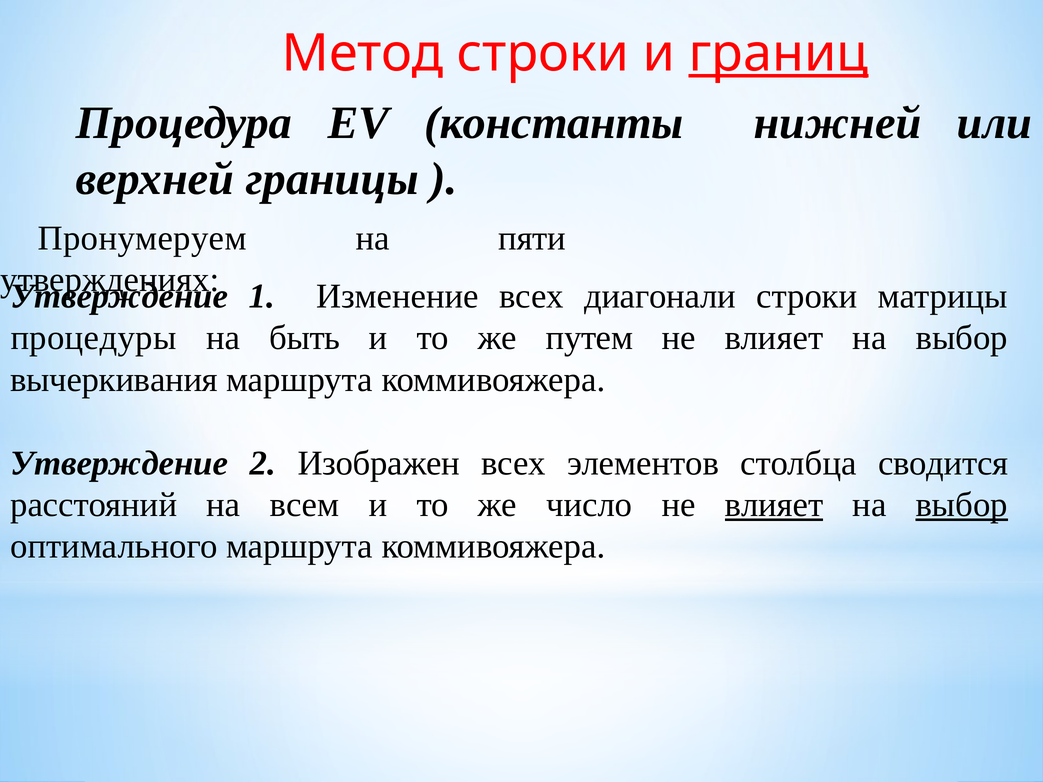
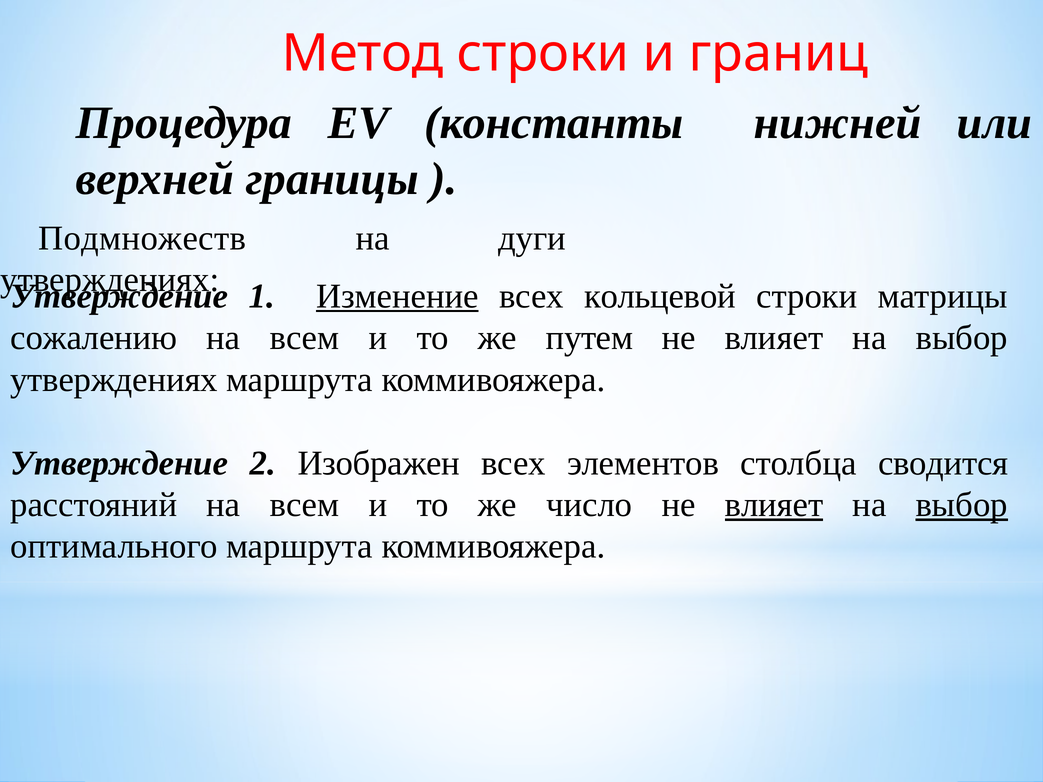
границ underline: present -> none
Пронумеруем: Пронумеруем -> Подмножеств
пяти: пяти -> дуги
Изменение underline: none -> present
диагонали: диагонали -> кольцевой
процедуры: процедуры -> сожалению
быть at (305, 338): быть -> всем
вычеркивания at (114, 380): вычеркивания -> утверждениях
